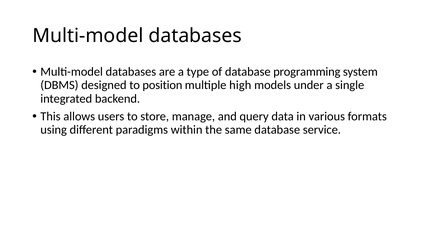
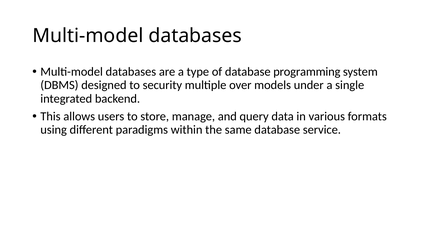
position: position -> security
high: high -> over
